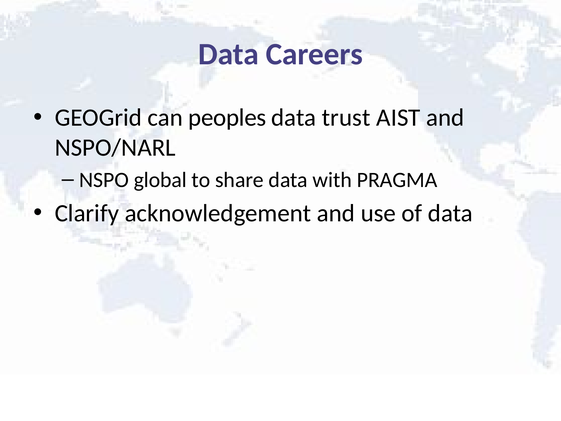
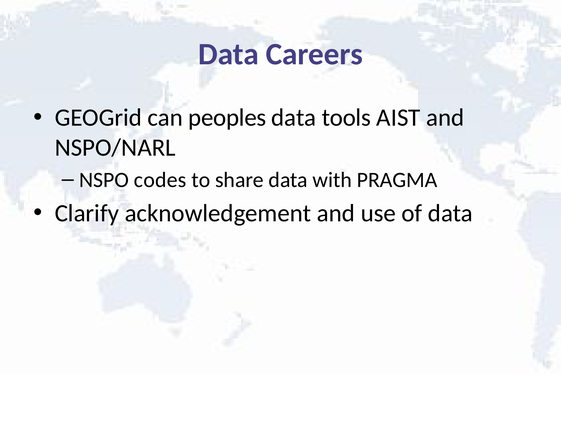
trust: trust -> tools
global: global -> codes
